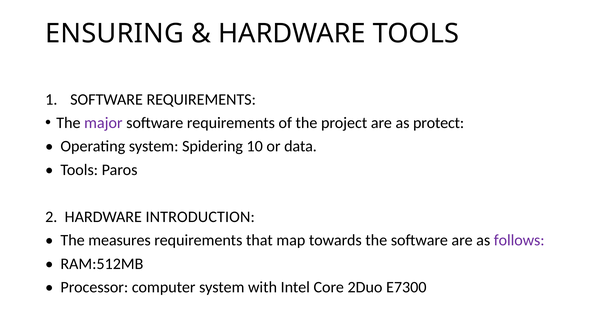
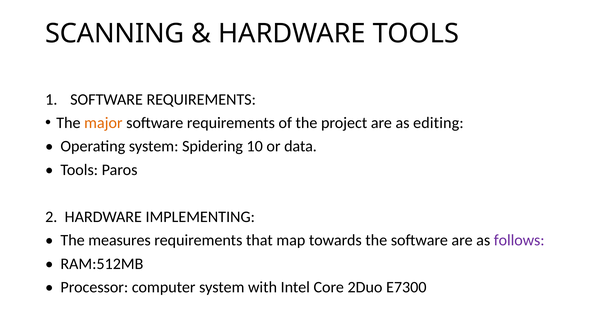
ENSURING: ENSURING -> SCANNING
major colour: purple -> orange
protect: protect -> editing
INTRODUCTION: INTRODUCTION -> IMPLEMENTING
